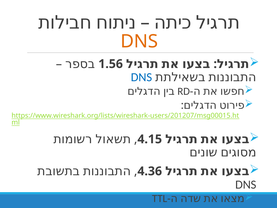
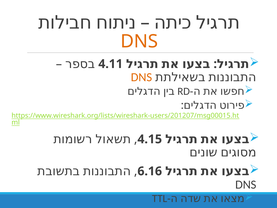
1.56: 1.56 -> 4.11
DNS at (142, 77) colour: blue -> orange
4.36: 4.36 -> 6.16
